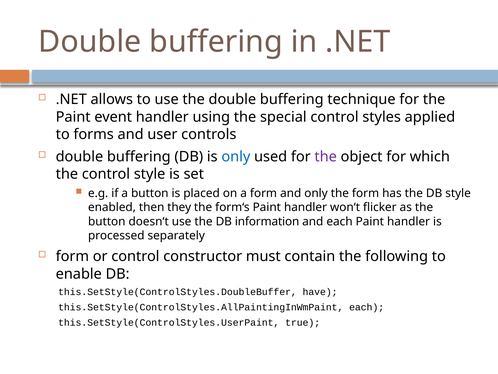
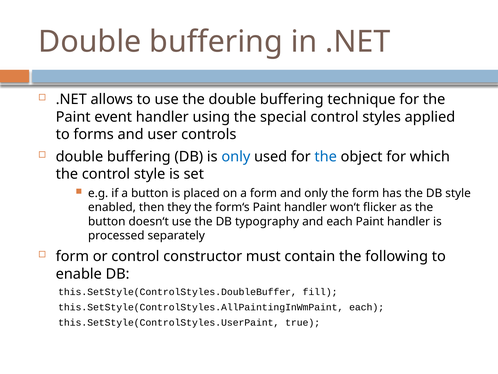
the at (326, 156) colour: purple -> blue
information: information -> typography
have: have -> fill
